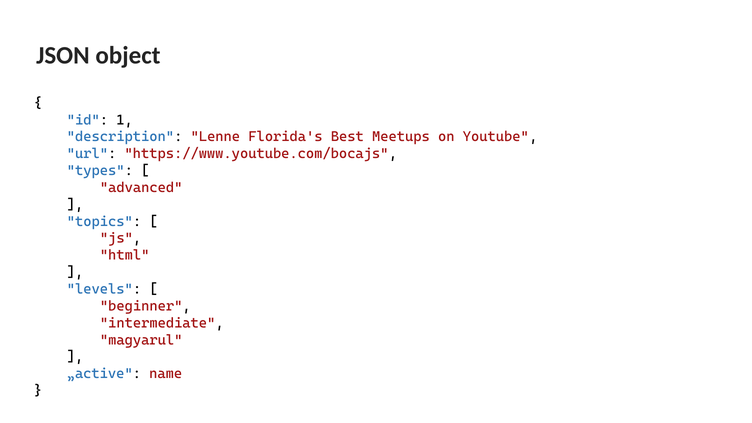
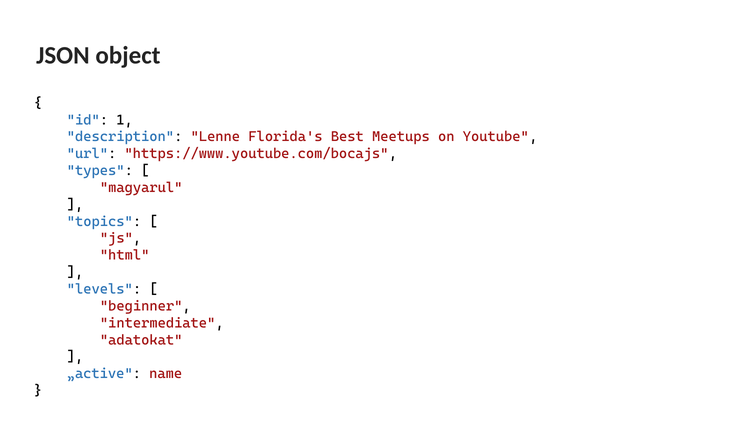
advanced: advanced -> magyarul
magyarul: magyarul -> adatokat
